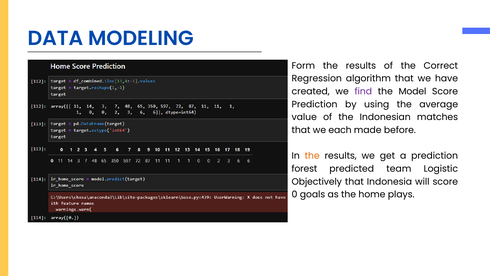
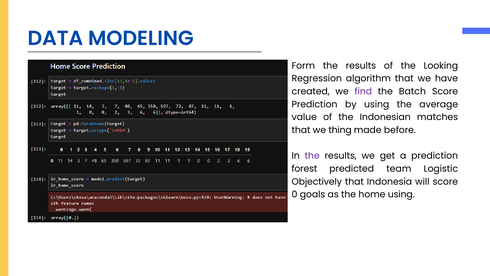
Correct: Correct -> Looking
Model: Model -> Batch
each: each -> thing
the at (312, 156) colour: orange -> purple
home plays: plays -> using
